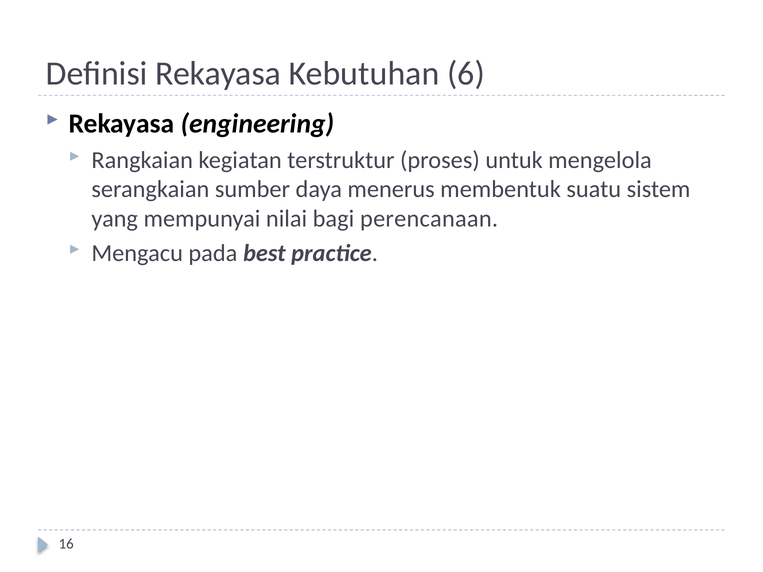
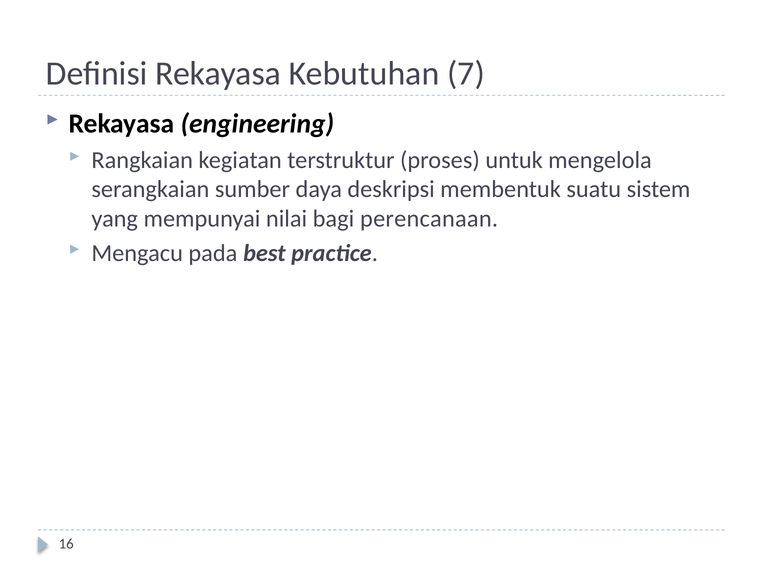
6: 6 -> 7
menerus: menerus -> deskripsi
